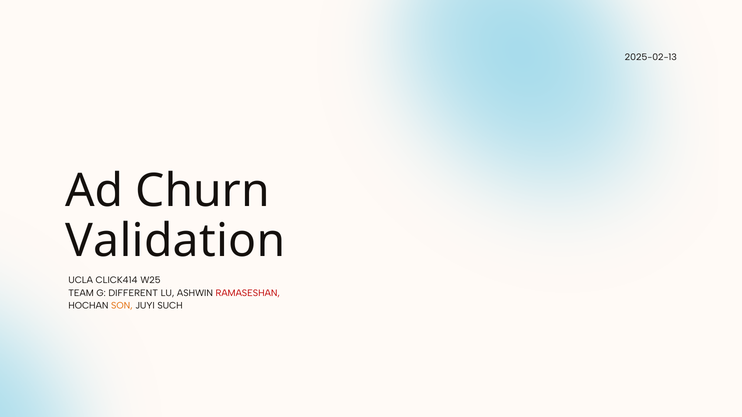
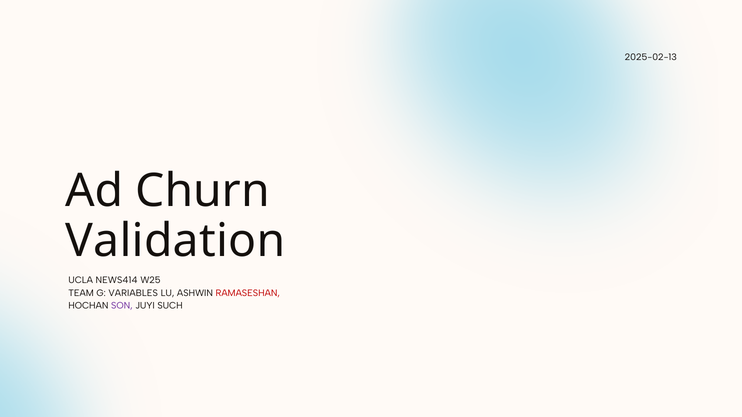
CLICK414: CLICK414 -> NEWS414
DIFFERENT: DIFFERENT -> VARIABLES
SON colour: orange -> purple
